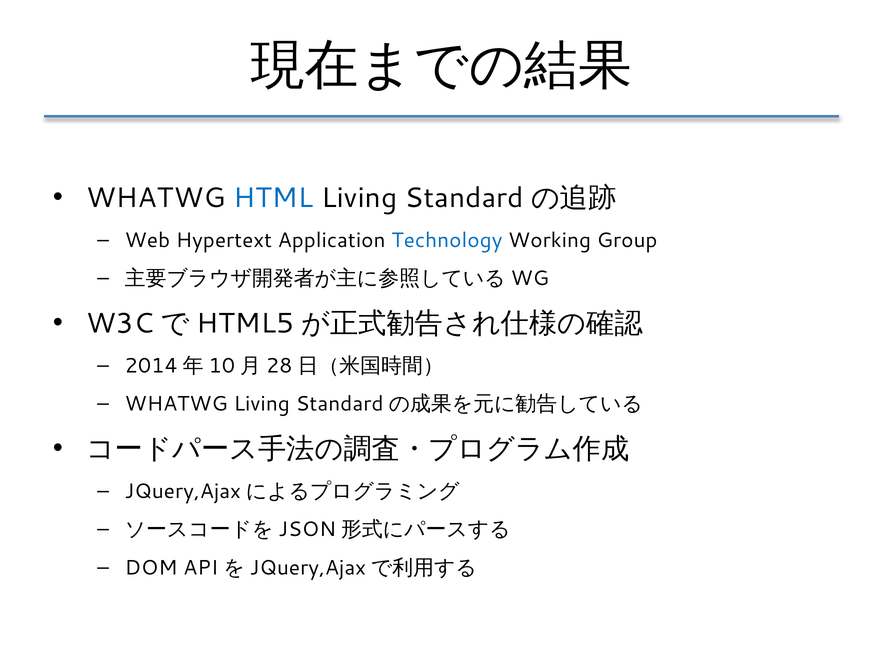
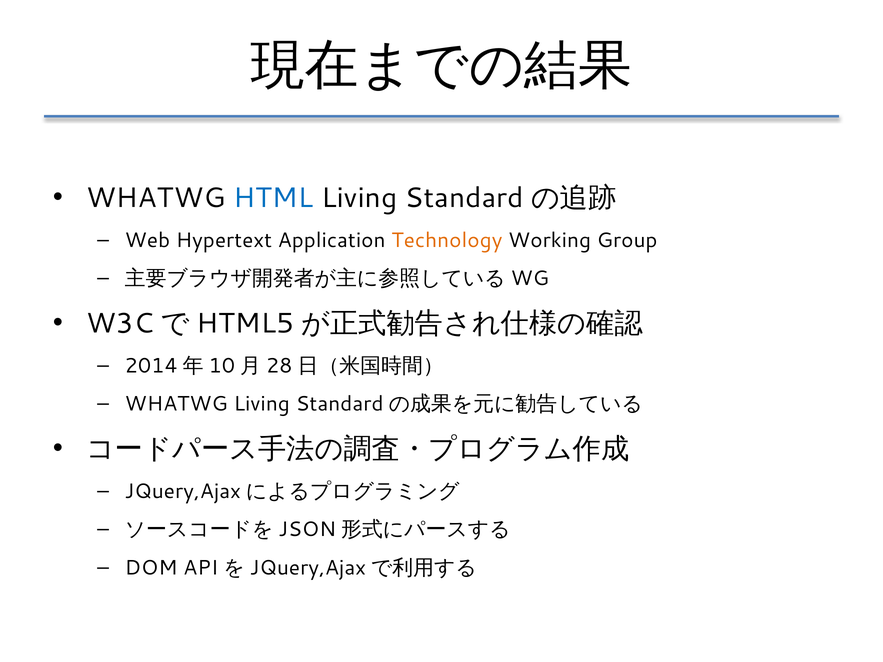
Technology colour: blue -> orange
